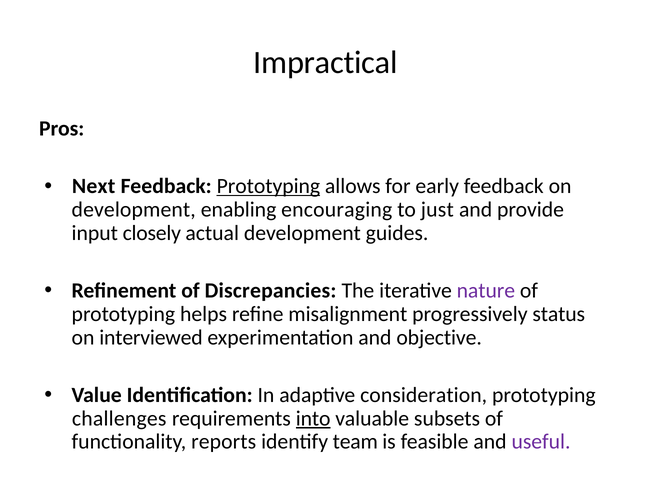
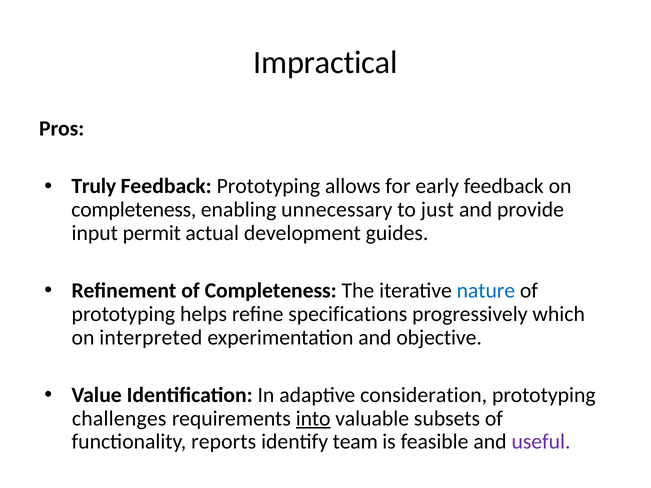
Next: Next -> Truly
Prototyping at (268, 186) underline: present -> none
development at (134, 210): development -> completeness
encouraging: encouraging -> unnecessary
closely: closely -> permit
of Discrepancies: Discrepancies -> Completeness
nature colour: purple -> blue
misalignment: misalignment -> specifications
status: status -> which
interviewed: interviewed -> interpreted
